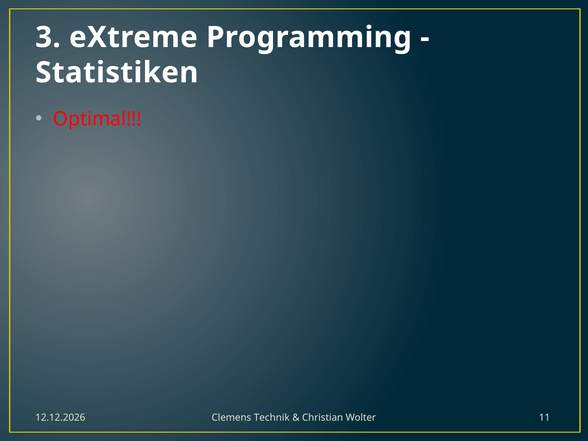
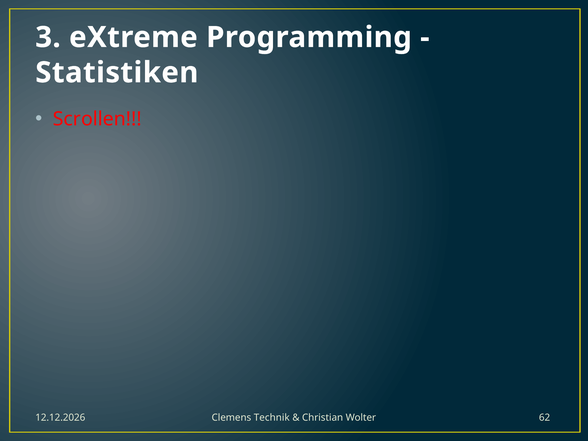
Optimal: Optimal -> Scrollen
11: 11 -> 62
